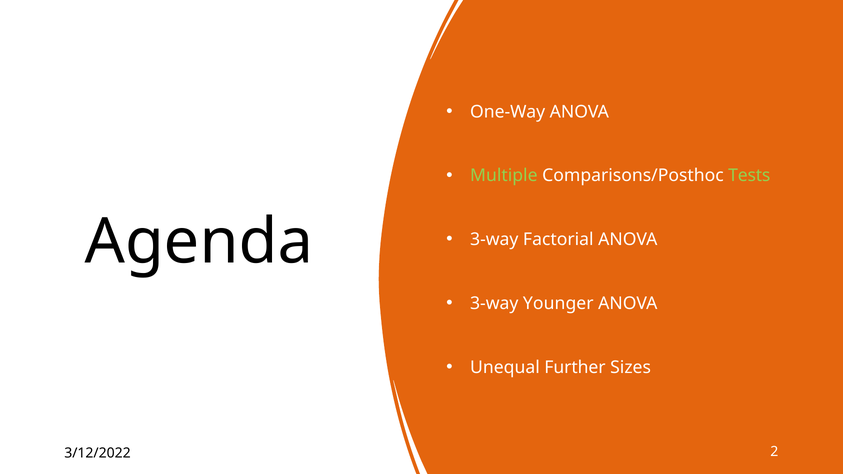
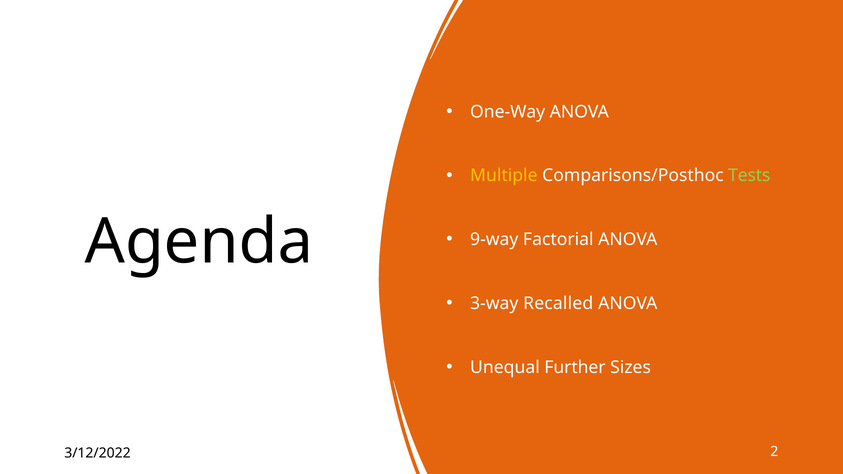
Multiple colour: light green -> yellow
3-way at (494, 240): 3-way -> 9-way
Younger: Younger -> Recalled
